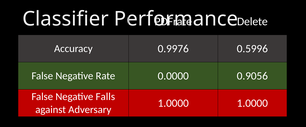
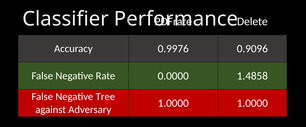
0.5996: 0.5996 -> 0.9096
0.9056: 0.9056 -> 1.4858
Falls: Falls -> Tree
